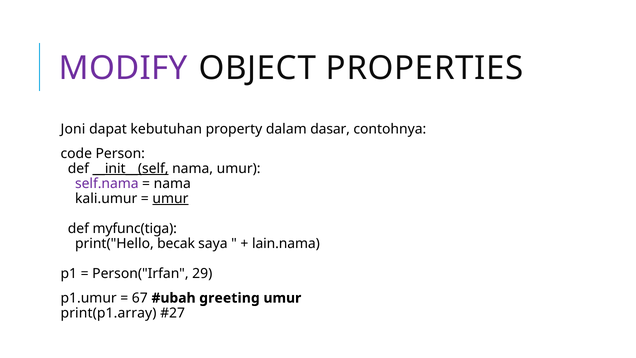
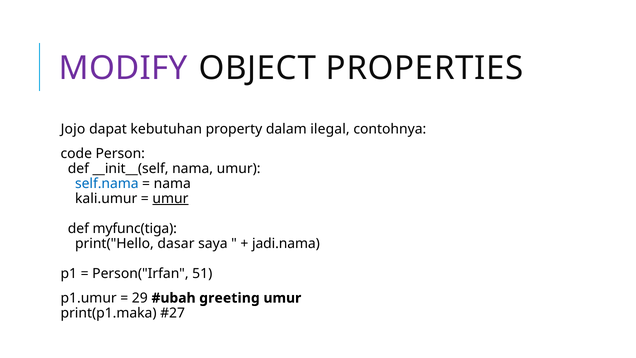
Joni: Joni -> Jojo
dasar: dasar -> ilegal
__init__(self underline: present -> none
self.nama colour: purple -> blue
becak: becak -> dasar
lain.nama: lain.nama -> jadi.nama
29: 29 -> 51
67: 67 -> 29
print(p1.array: print(p1.array -> print(p1.maka
